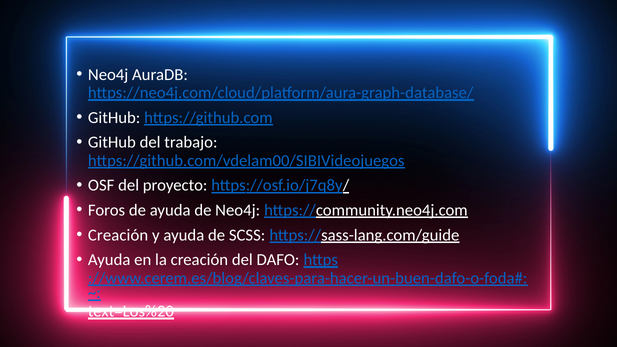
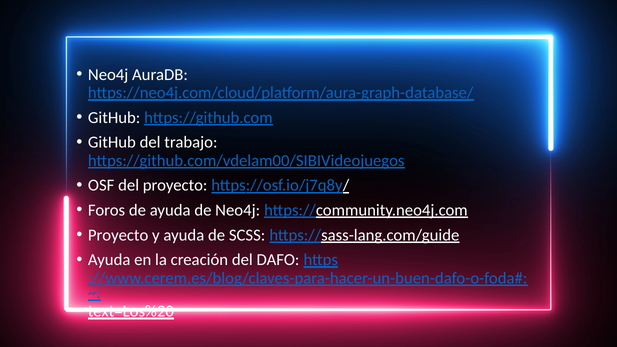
Creación at (118, 235): Creación -> Proyecto
